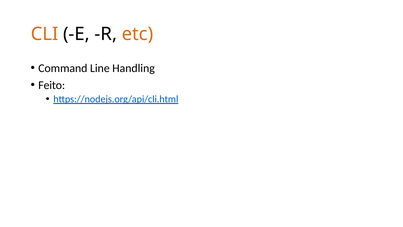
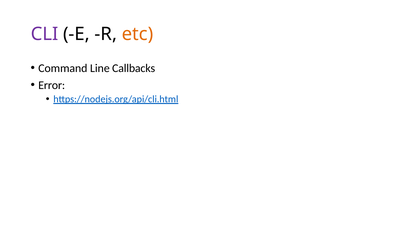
CLI colour: orange -> purple
Handling: Handling -> Callbacks
Feito: Feito -> Error
